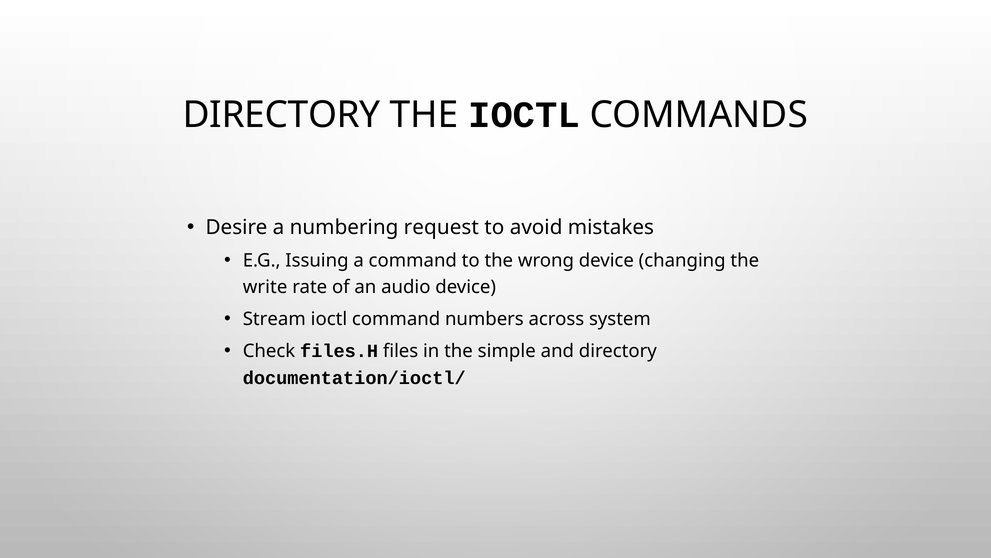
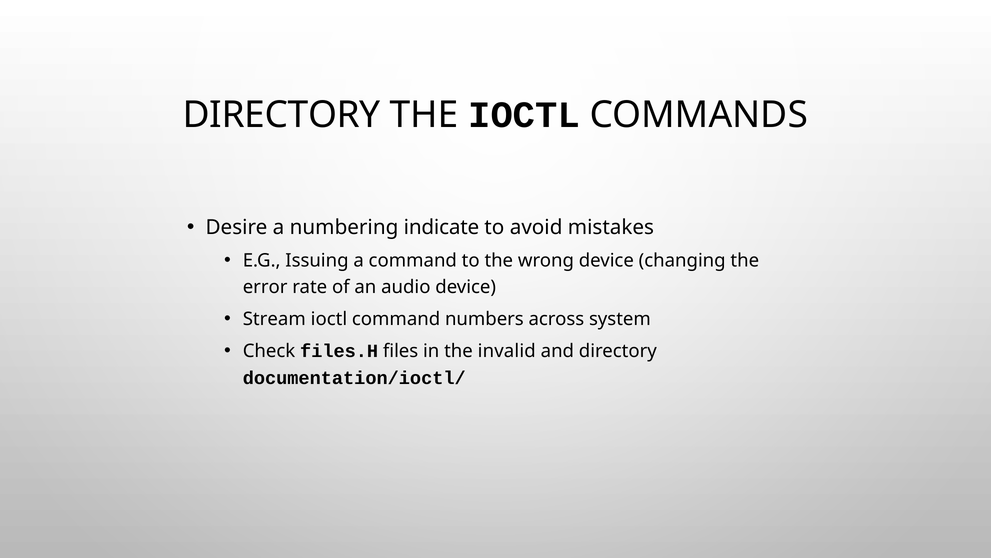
request: request -> indicate
write: write -> error
simple: simple -> invalid
